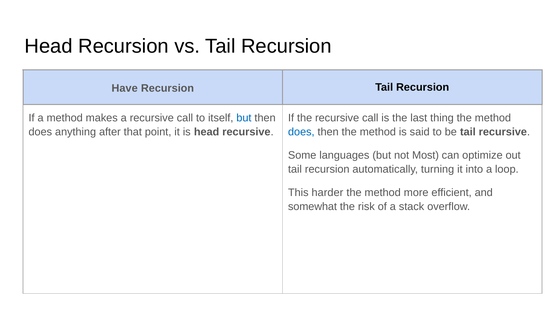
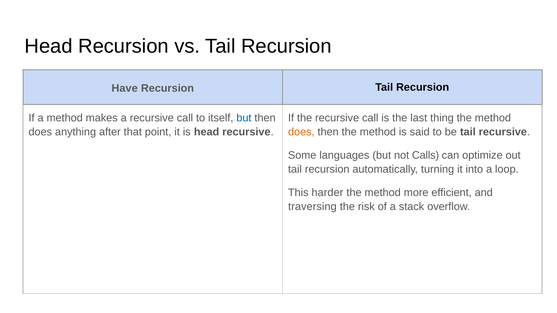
does at (301, 132) colour: blue -> orange
Most: Most -> Calls
somewhat: somewhat -> traversing
